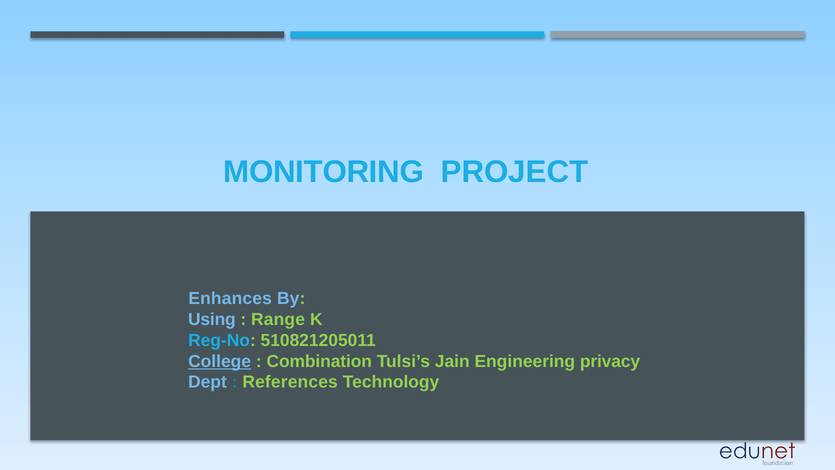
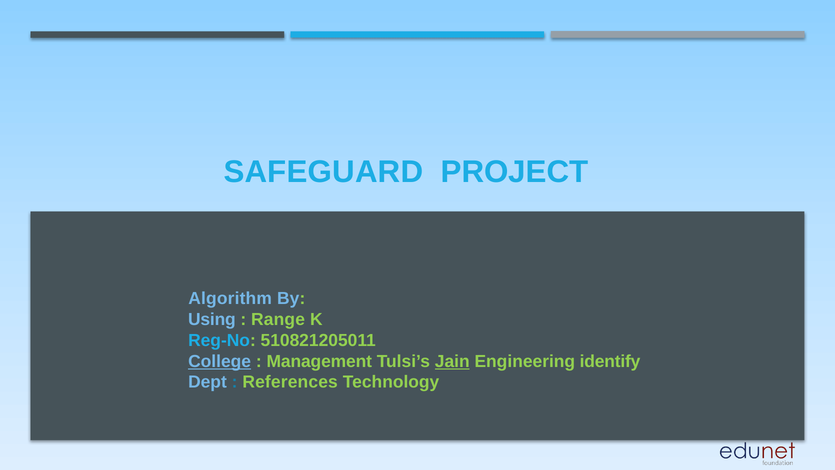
MONITORING: MONITORING -> SAFEGUARD
Enhances: Enhances -> Algorithm
Combination: Combination -> Management
Jain underline: none -> present
privacy: privacy -> identify
